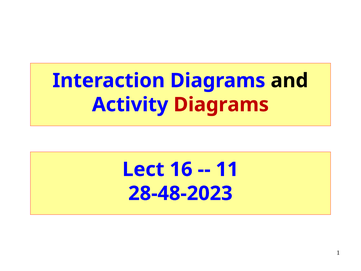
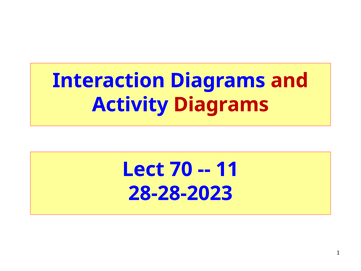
and colour: black -> red
16: 16 -> 70
28-48-2023: 28-48-2023 -> 28-28-2023
